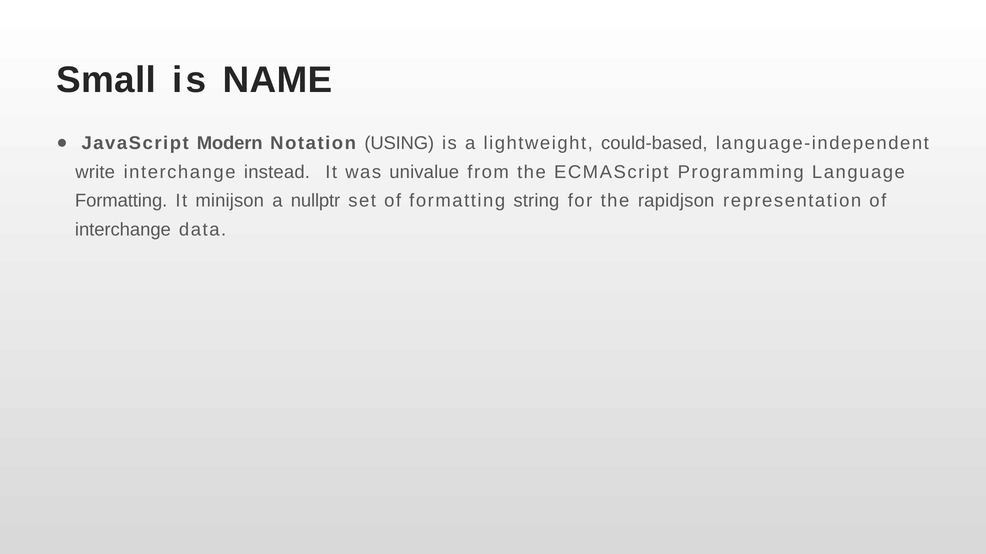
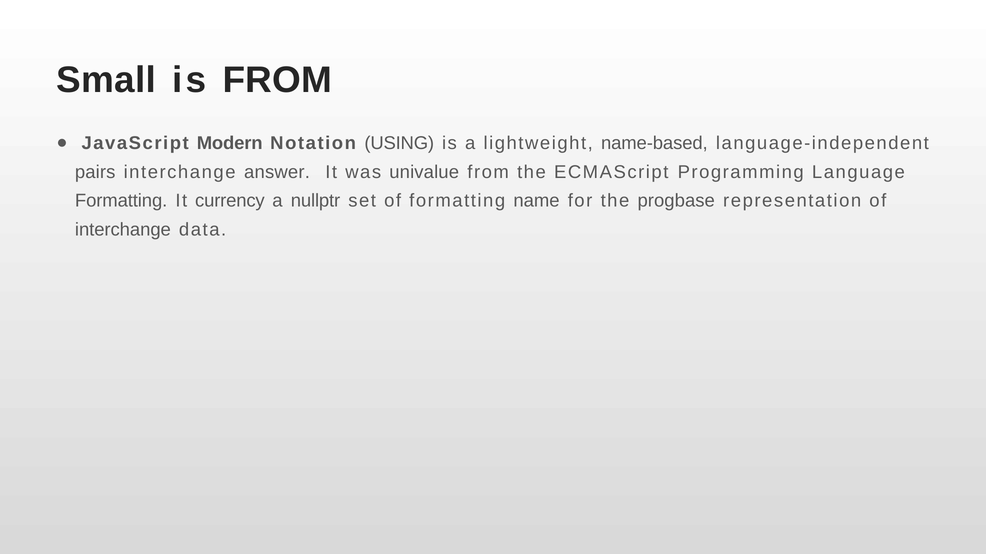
is NAME: NAME -> FROM
could-based: could-based -> name-based
write: write -> pairs
instead: instead -> answer
minijson: minijson -> currency
string: string -> name
rapidjson: rapidjson -> progbase
